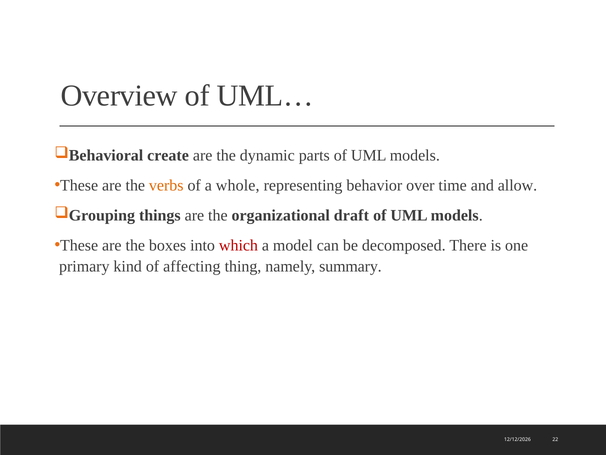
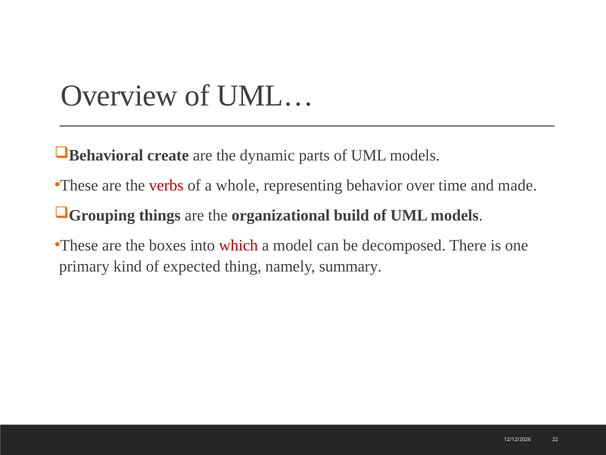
verbs colour: orange -> red
allow: allow -> made
draft: draft -> build
affecting: affecting -> expected
